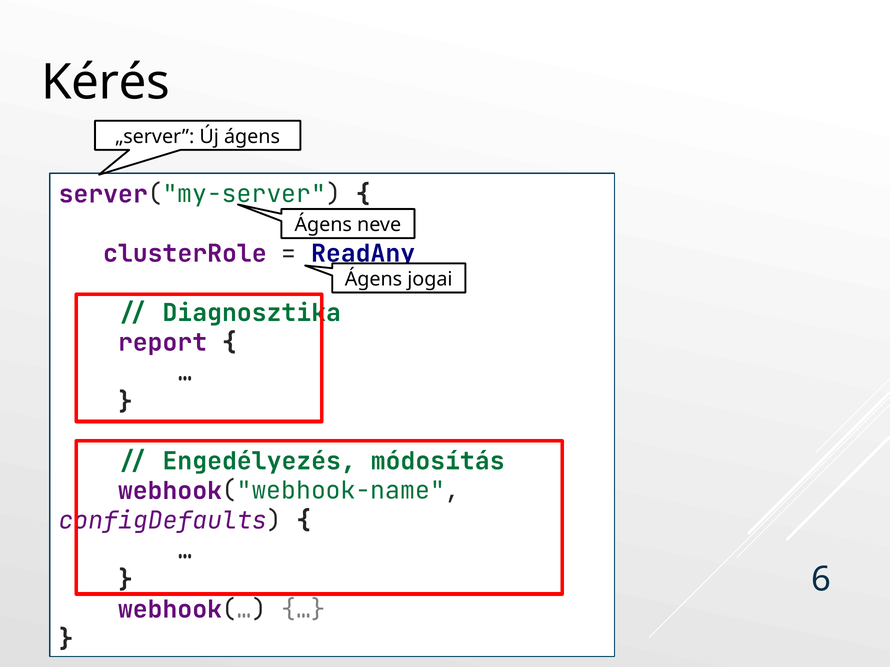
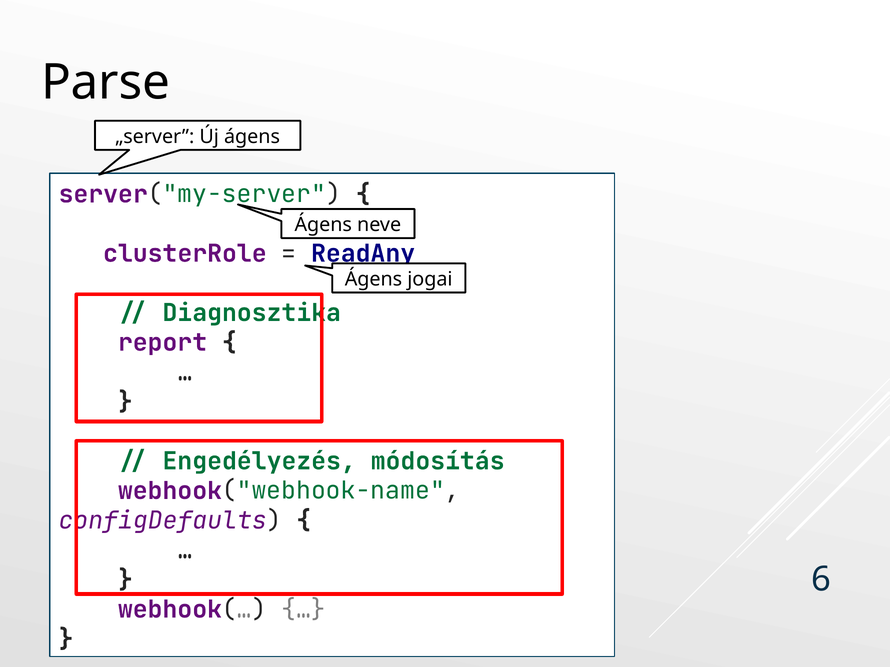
Kérés: Kérés -> Parse
